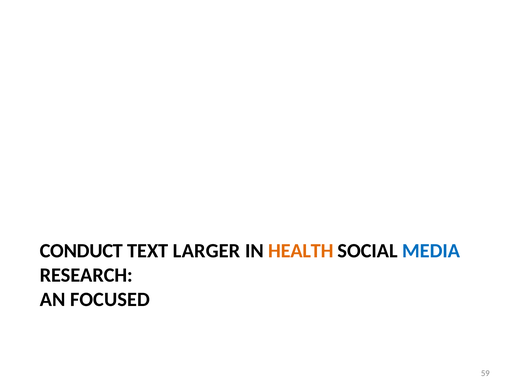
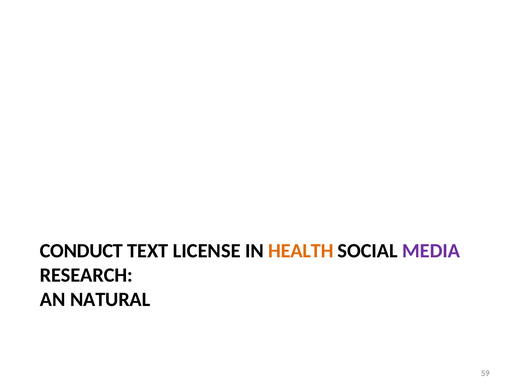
LARGER: LARGER -> LICENSE
MEDIA colour: blue -> purple
FOCUSED: FOCUSED -> NATURAL
